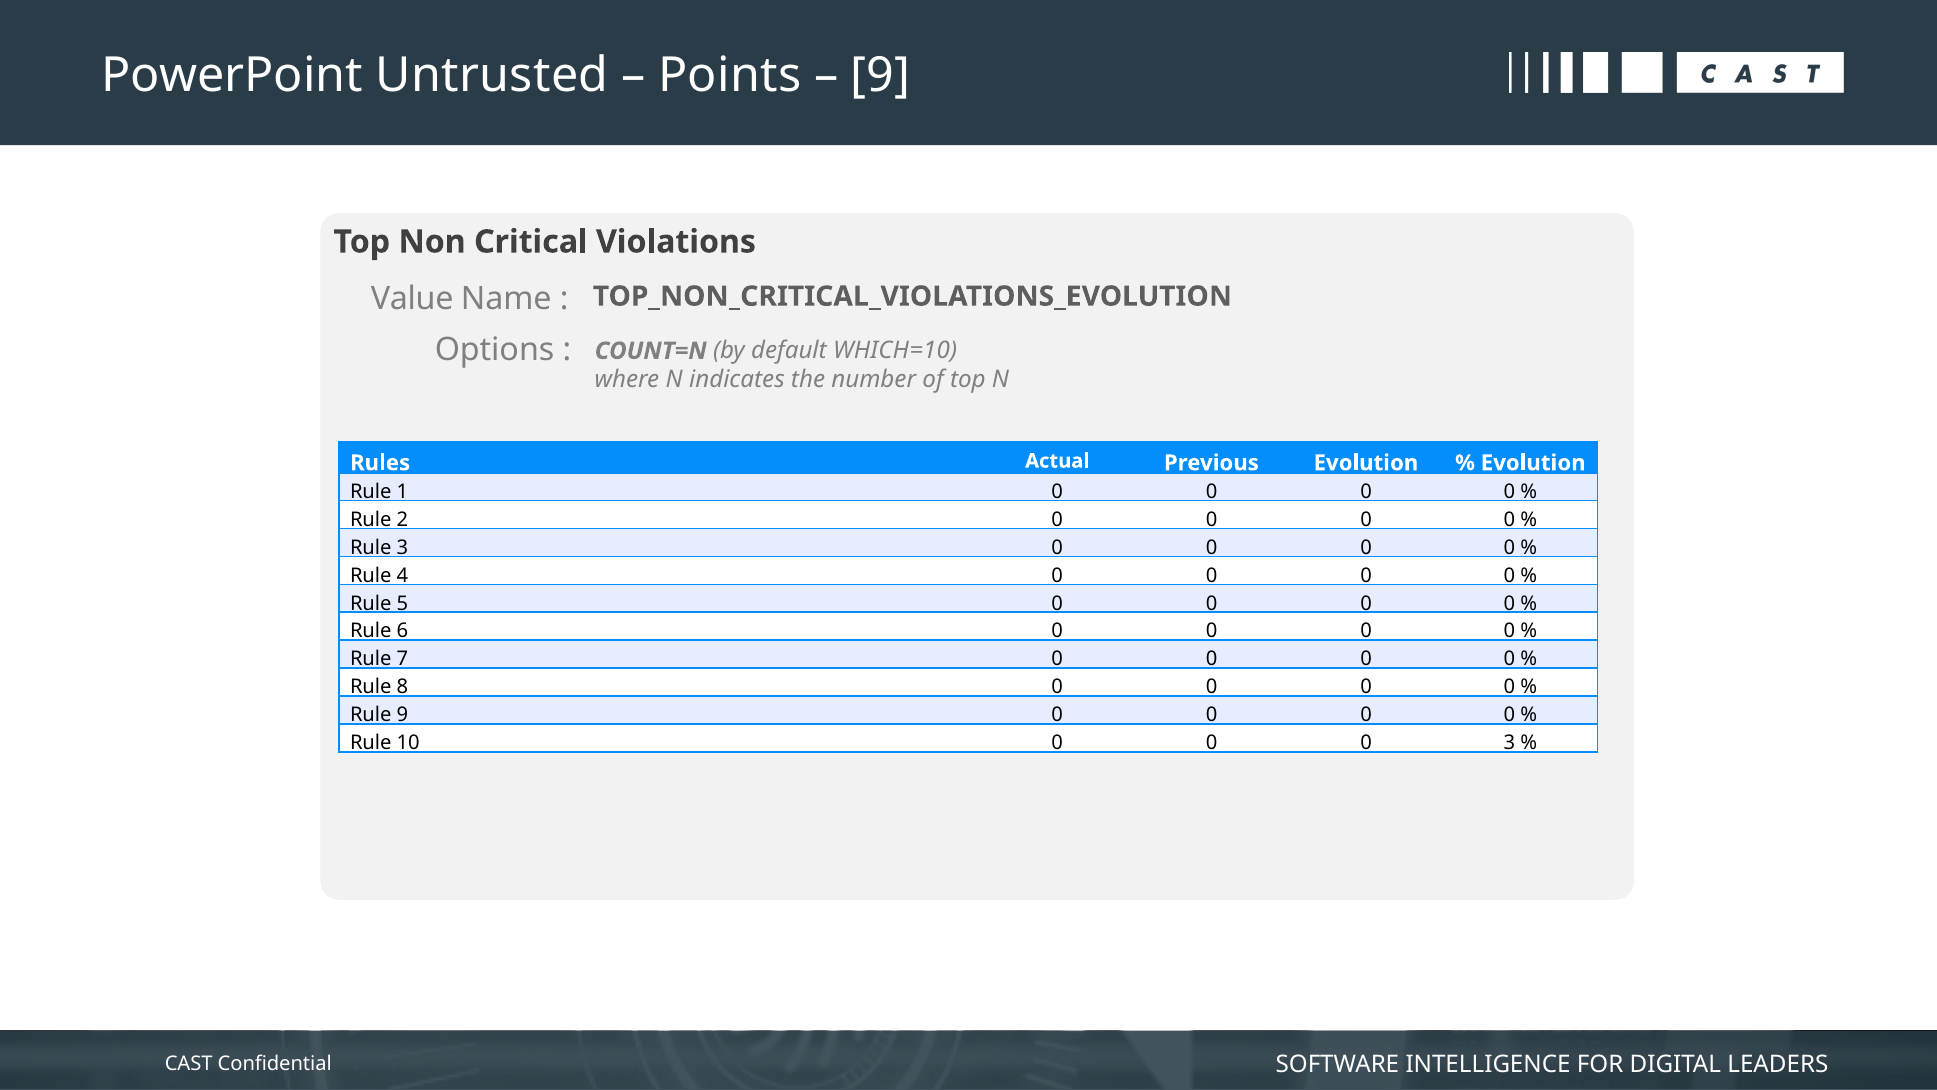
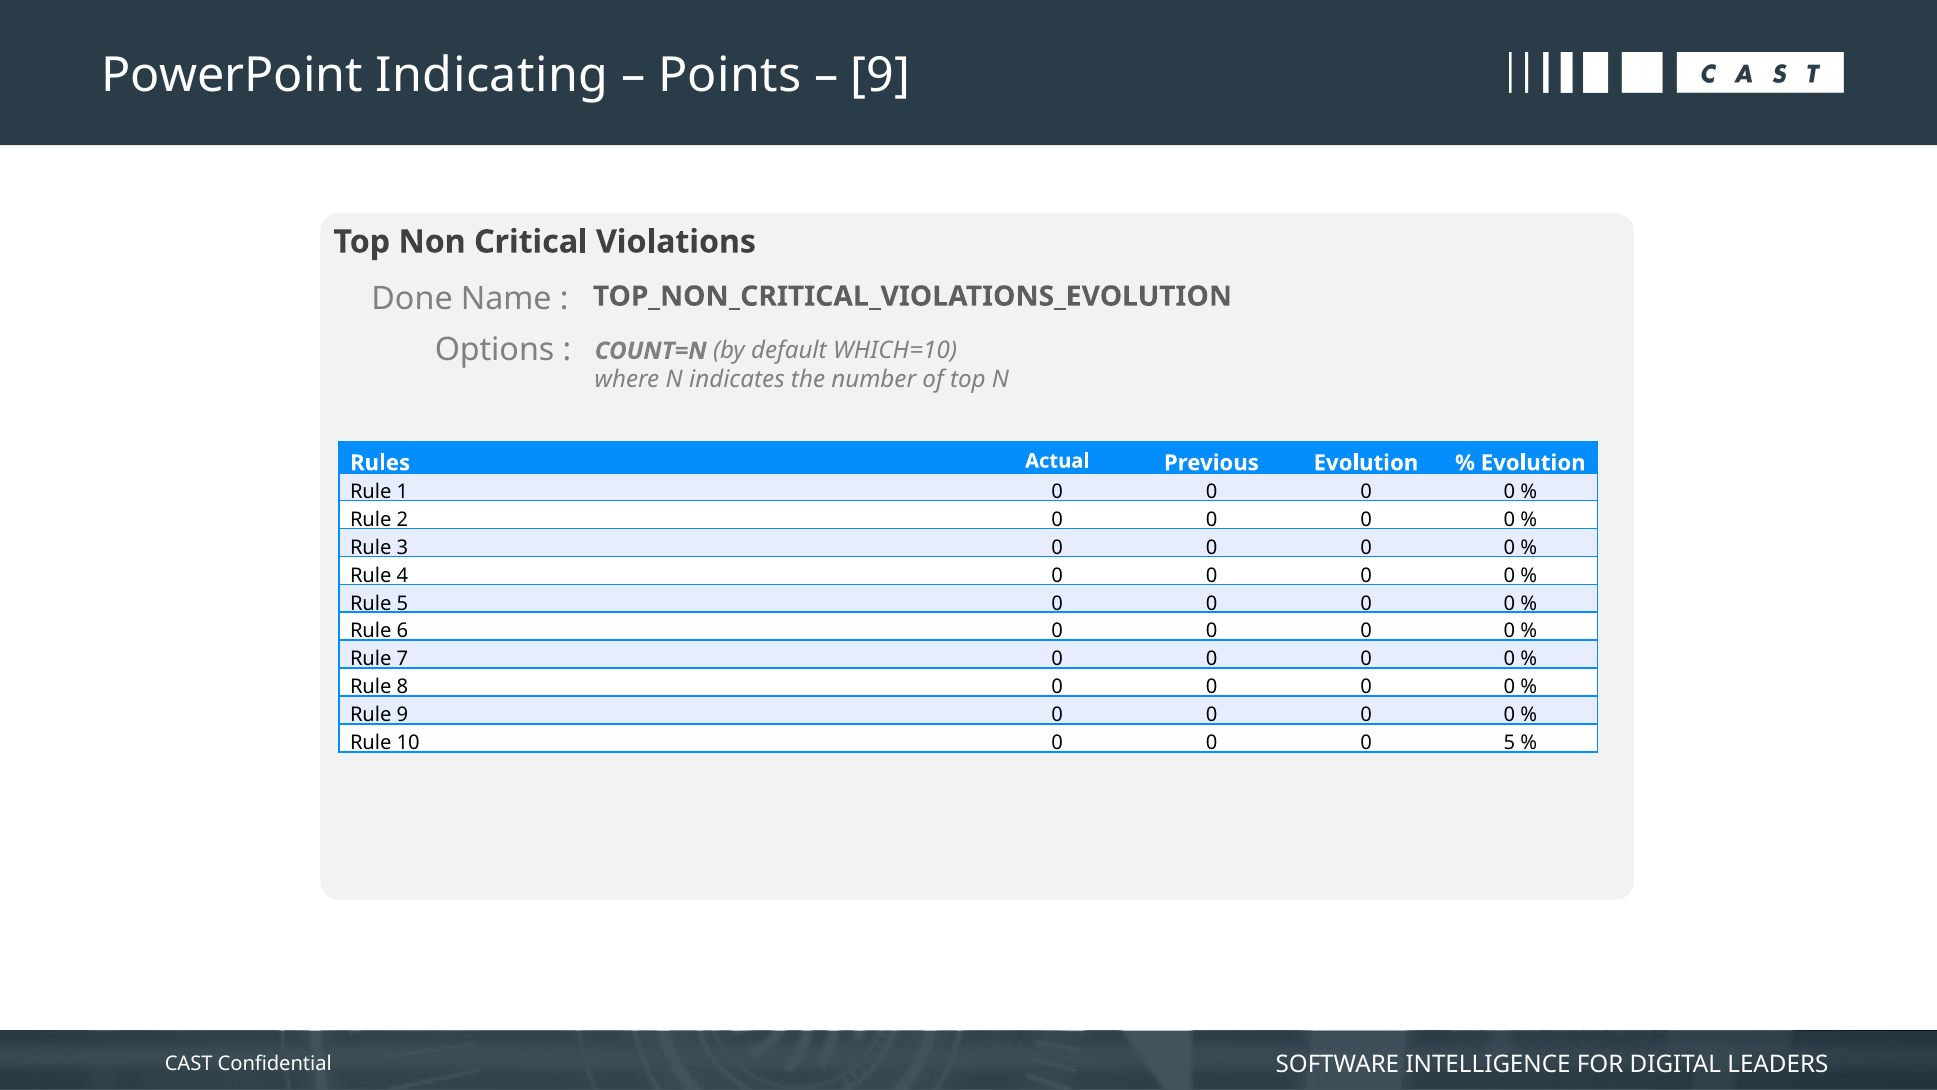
Untrusted: Untrusted -> Indicating
Value: Value -> Done
0 3: 3 -> 5
